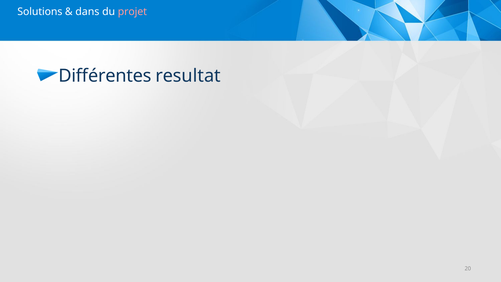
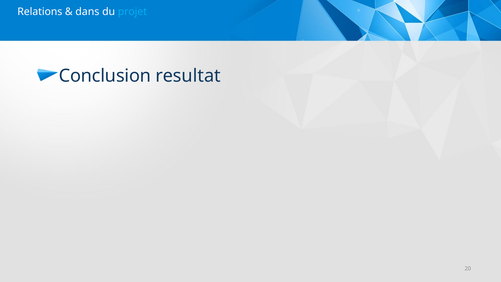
Solutions: Solutions -> Relations
projet colour: pink -> light blue
Différentes: Différentes -> Conclusion
